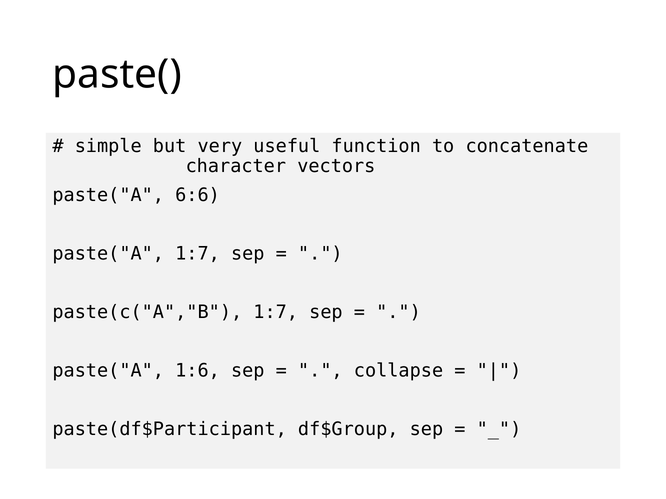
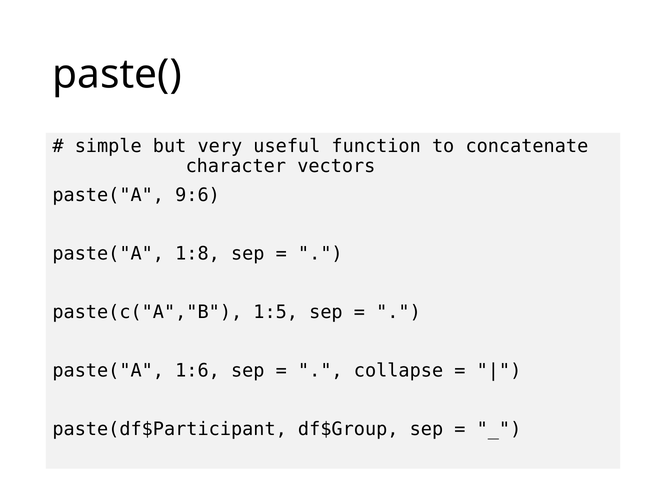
6:6: 6:6 -> 9:6
paste("A 1:7: 1:7 -> 1:8
paste(c("A","B 1:7: 1:7 -> 1:5
